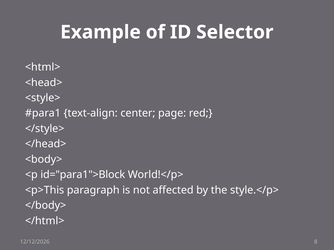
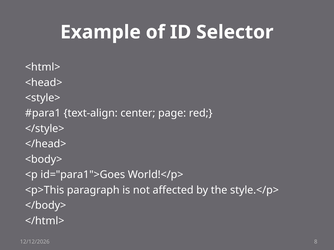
id="para1">Block: id="para1">Block -> id="para1">Goes
